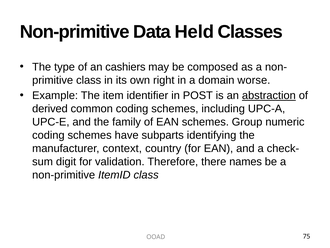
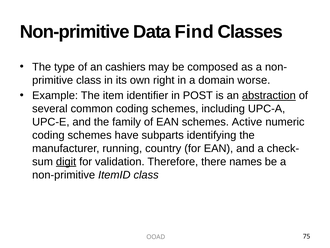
Held: Held -> Find
derived: derived -> several
Group: Group -> Active
context: context -> running
digit underline: none -> present
